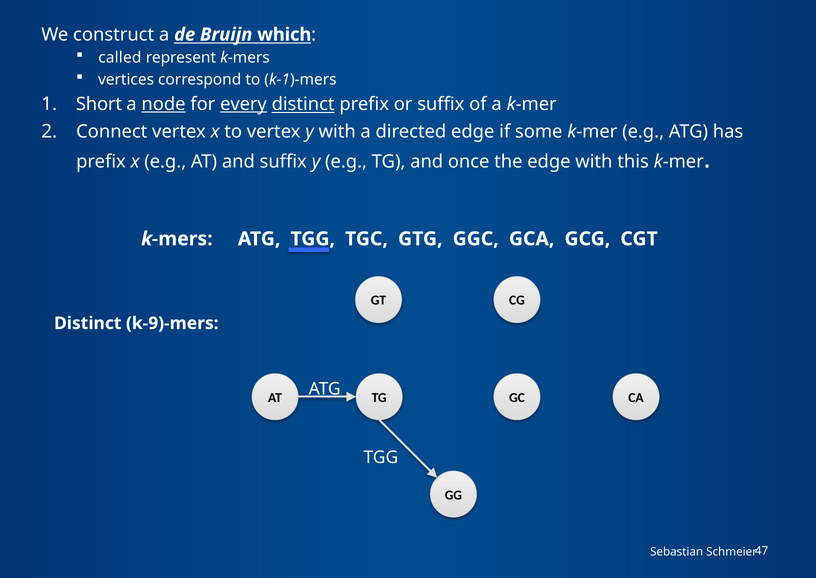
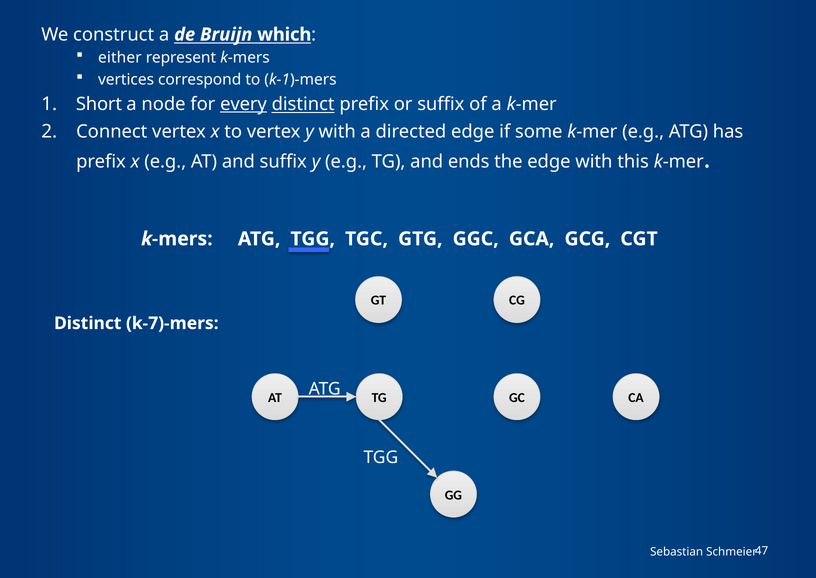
called: called -> either
node underline: present -> none
once: once -> ends
k-9)-mers: k-9)-mers -> k-7)-mers
